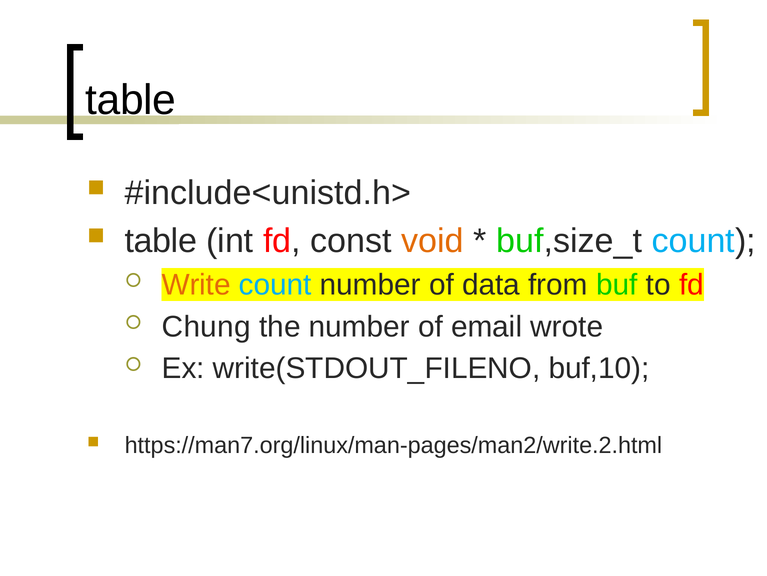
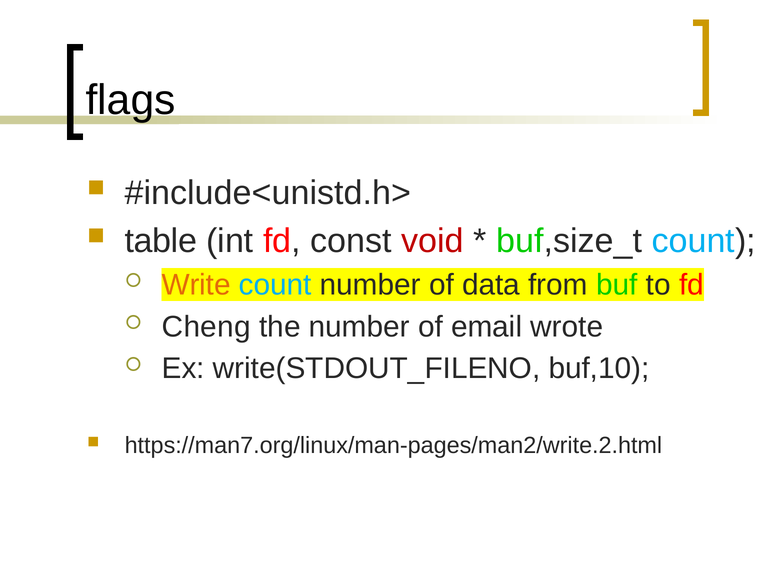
table at (131, 100): table -> flags
void colour: orange -> red
Chung: Chung -> Cheng
